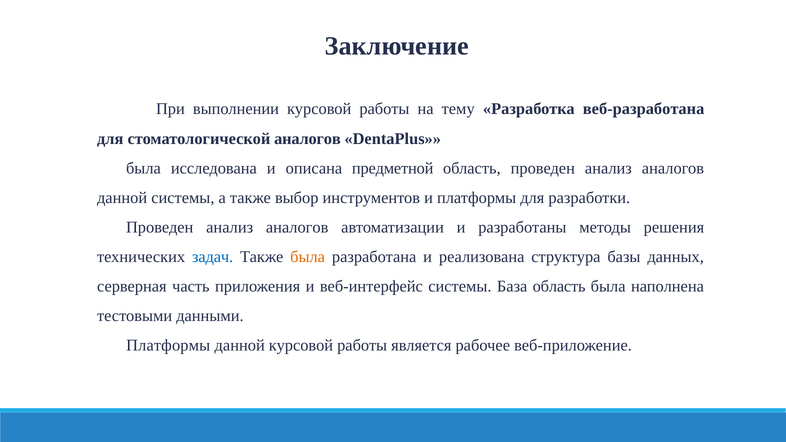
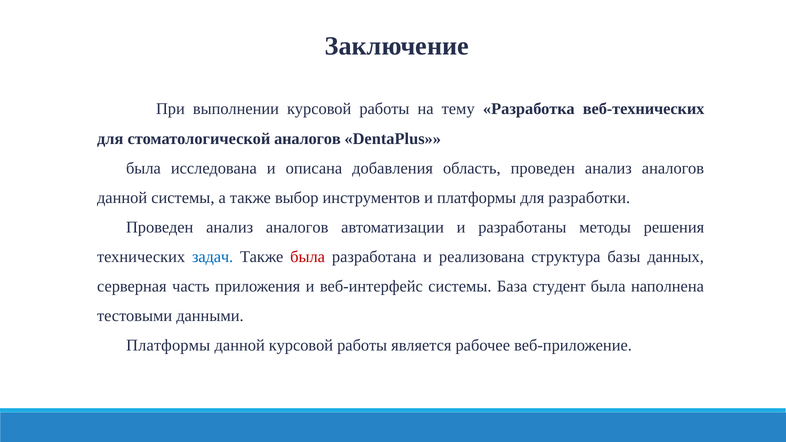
веб-разработана: веб-разработана -> веб-технических
предметной: предметной -> добавления
была at (308, 257) colour: orange -> red
База область: область -> студент
